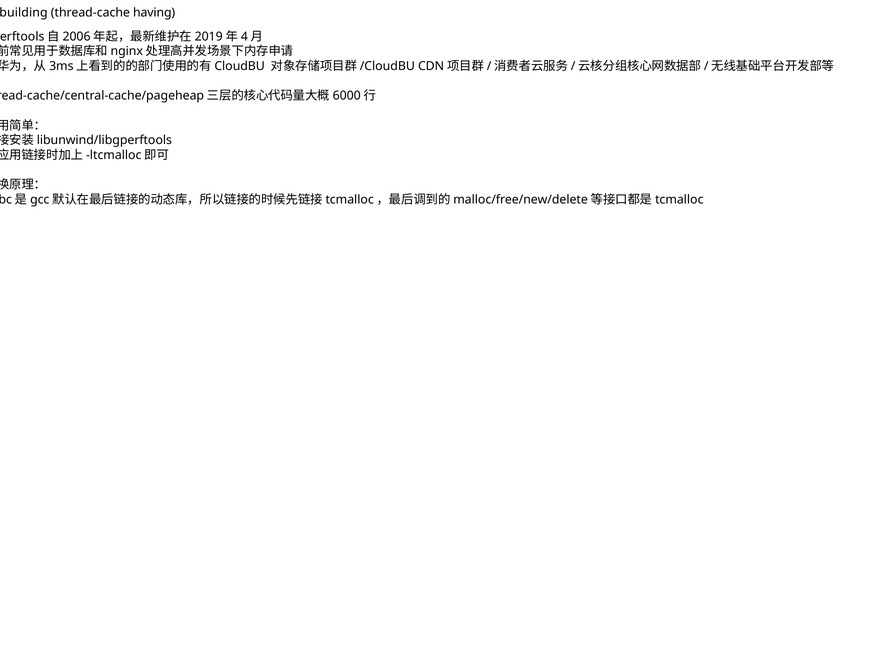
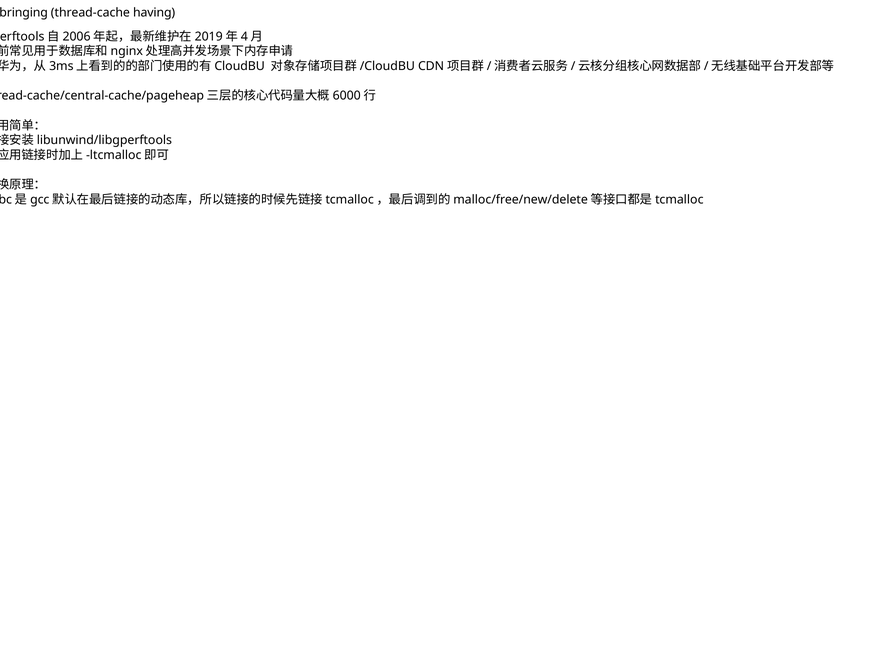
building: building -> bringing
